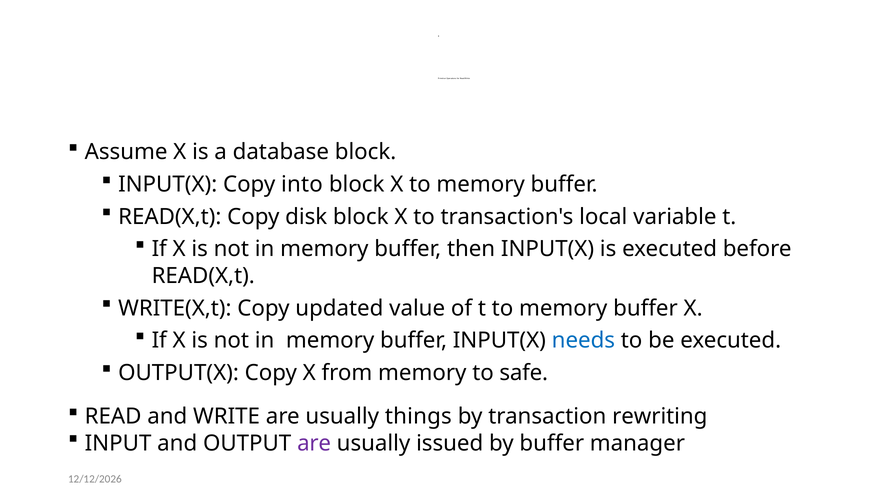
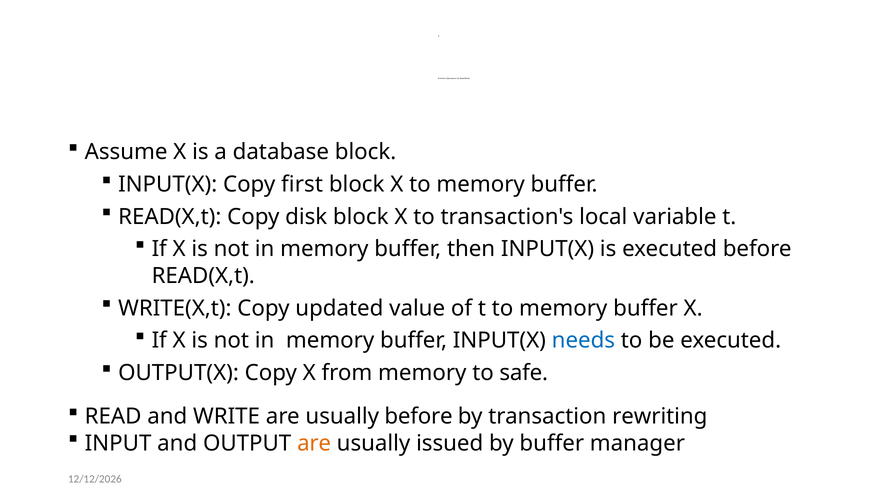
into: into -> first
usually things: things -> before
are at (314, 443) colour: purple -> orange
